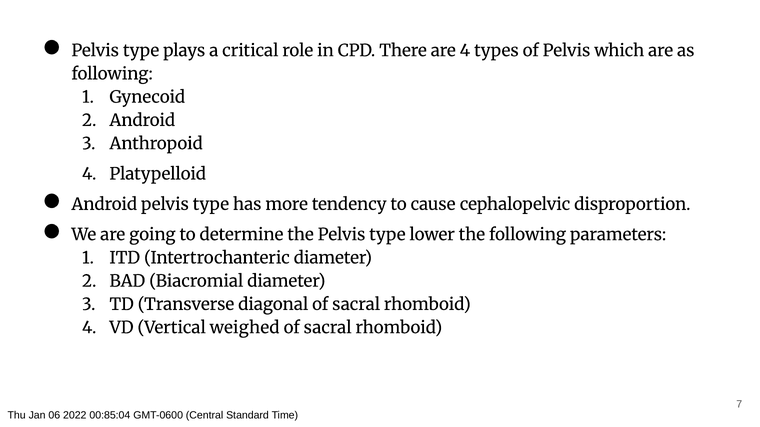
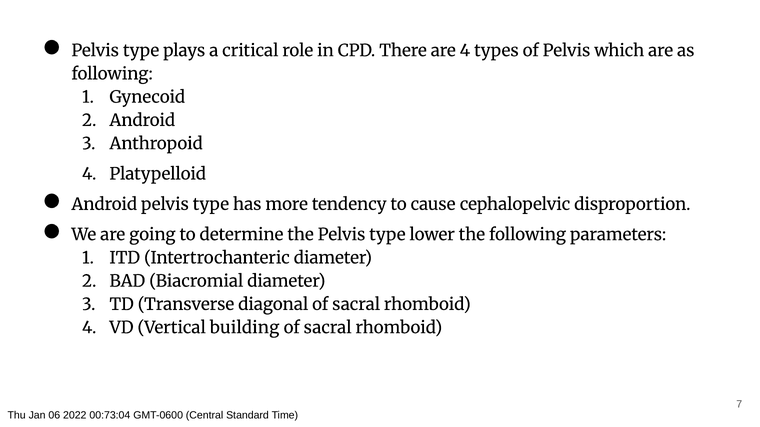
weighed: weighed -> building
00:85:04: 00:85:04 -> 00:73:04
